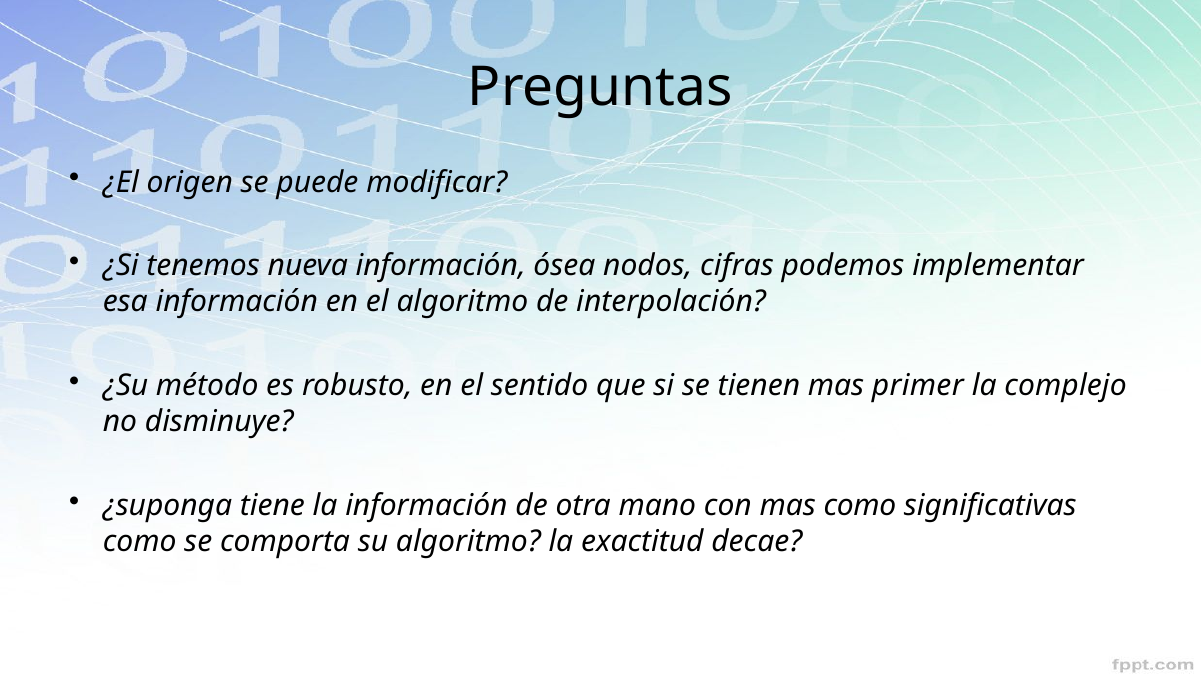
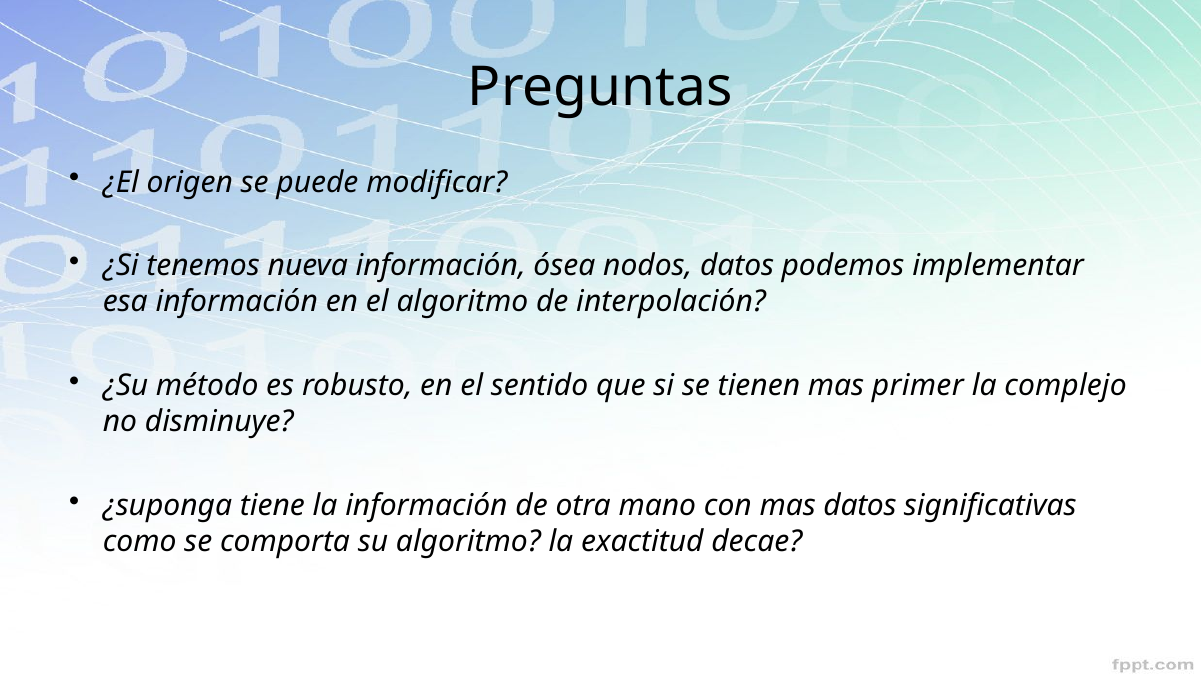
nodos cifras: cifras -> datos
mas como: como -> datos
